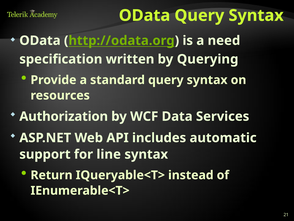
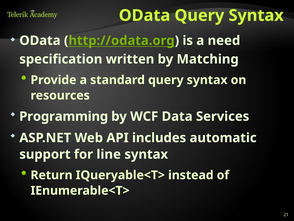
Querying: Querying -> Matching
Authorization: Authorization -> Programming
